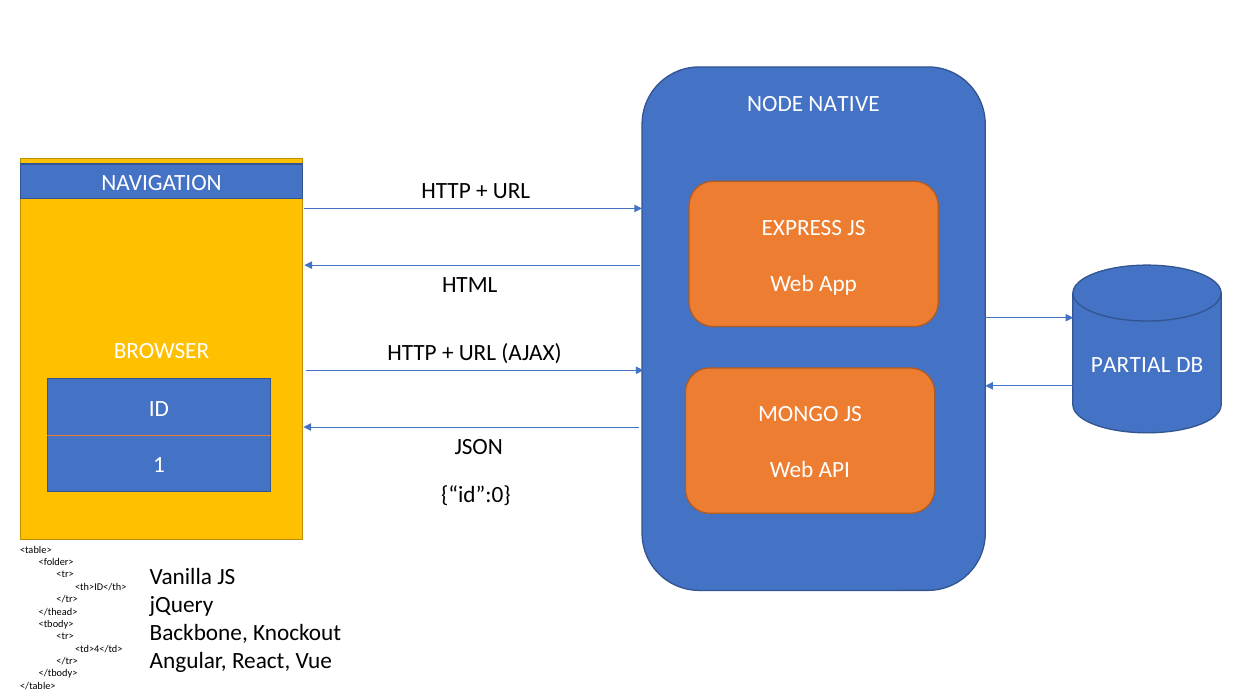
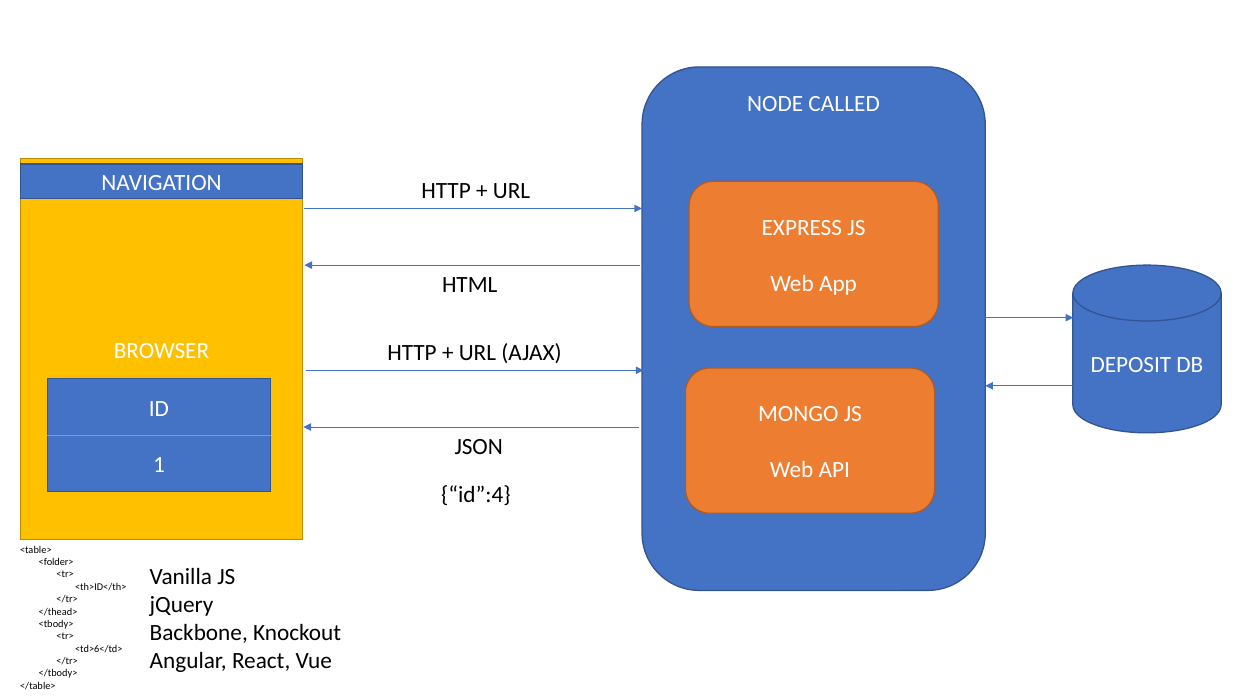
NATIVE: NATIVE -> CALLED
PARTIAL: PARTIAL -> DEPOSIT
id”:0: id”:0 -> id”:4
<td>4</td>: <td>4</td> -> <td>6</td>
